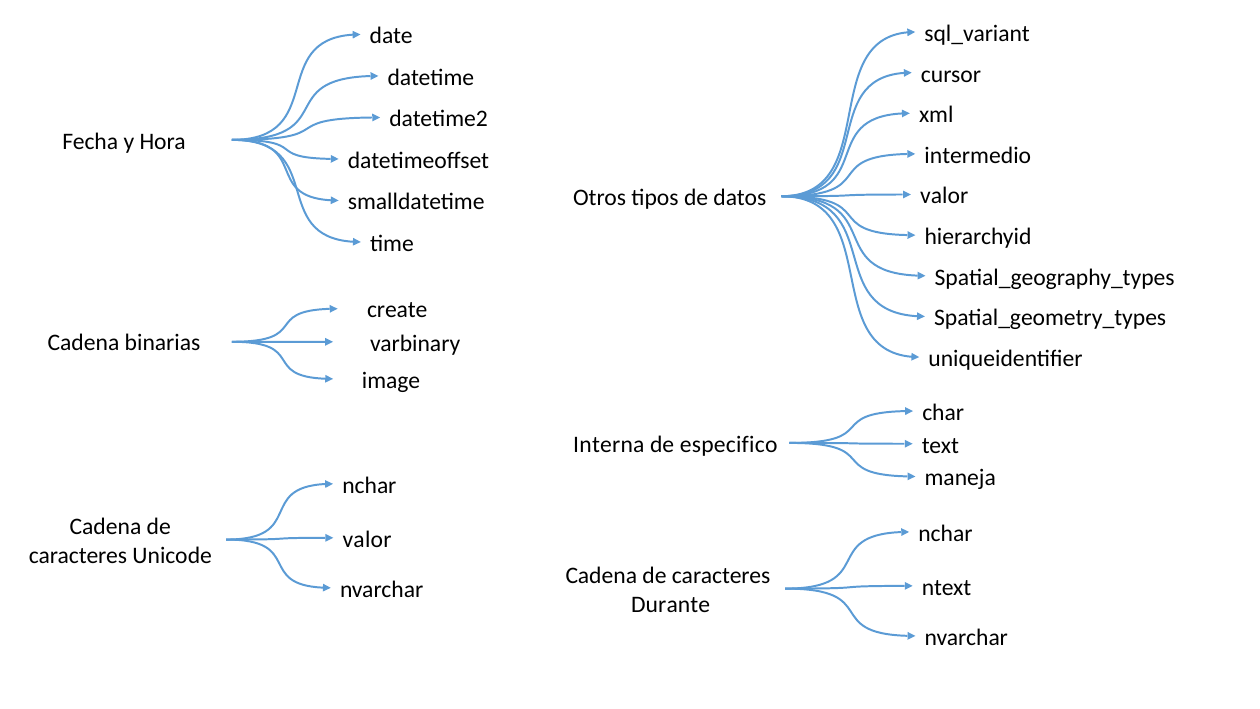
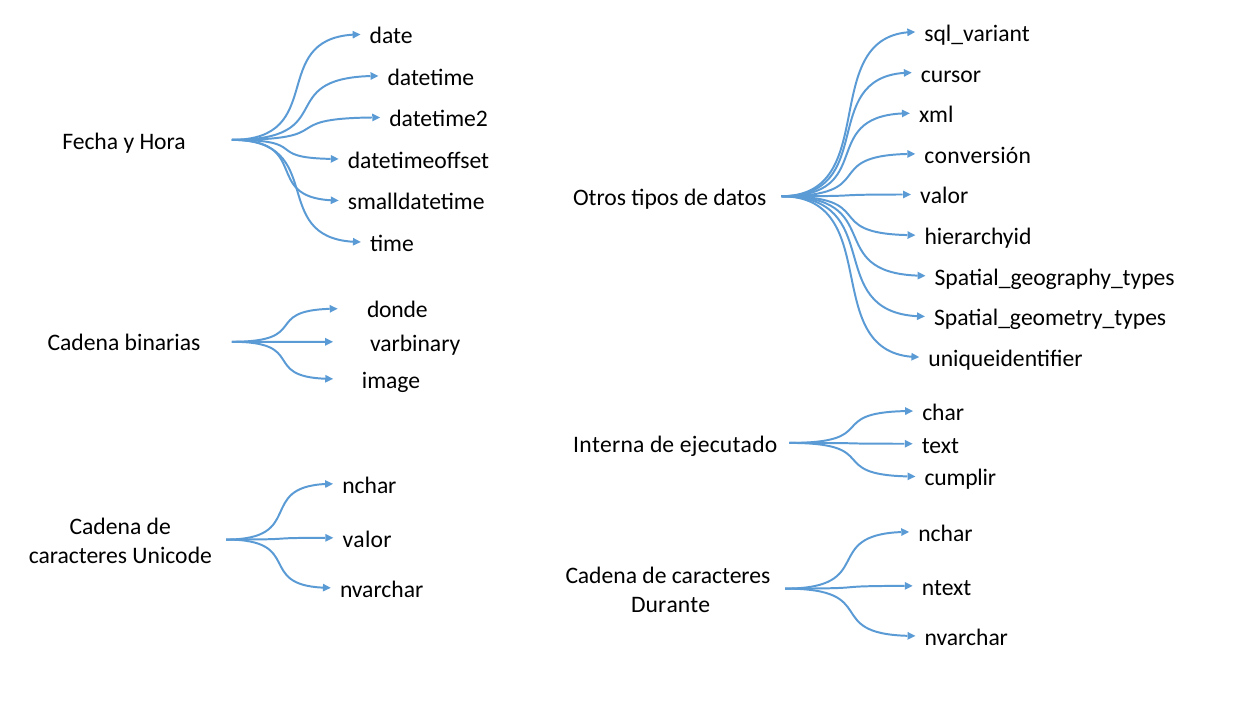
intermedio: intermedio -> conversión
create: create -> donde
especifico: especifico -> ejecutado
maneja: maneja -> cumplir
